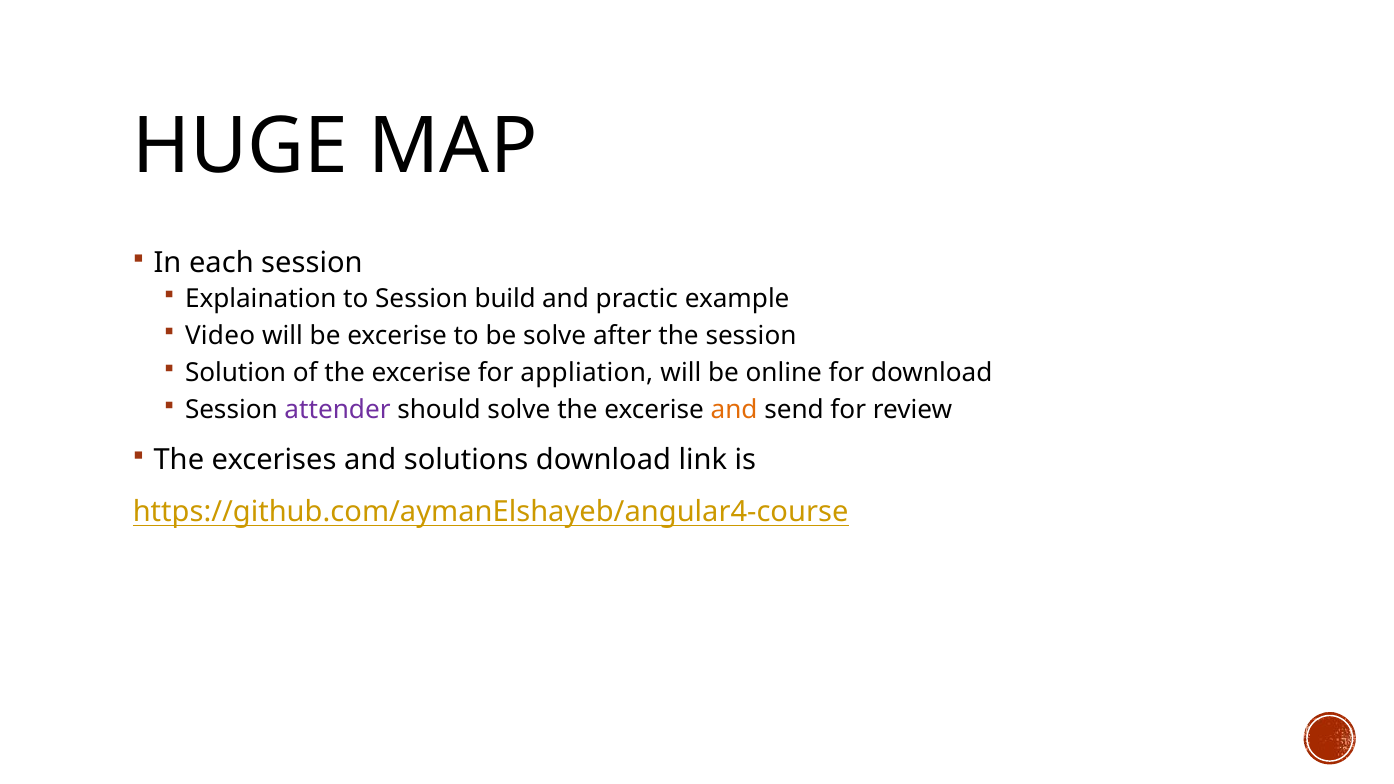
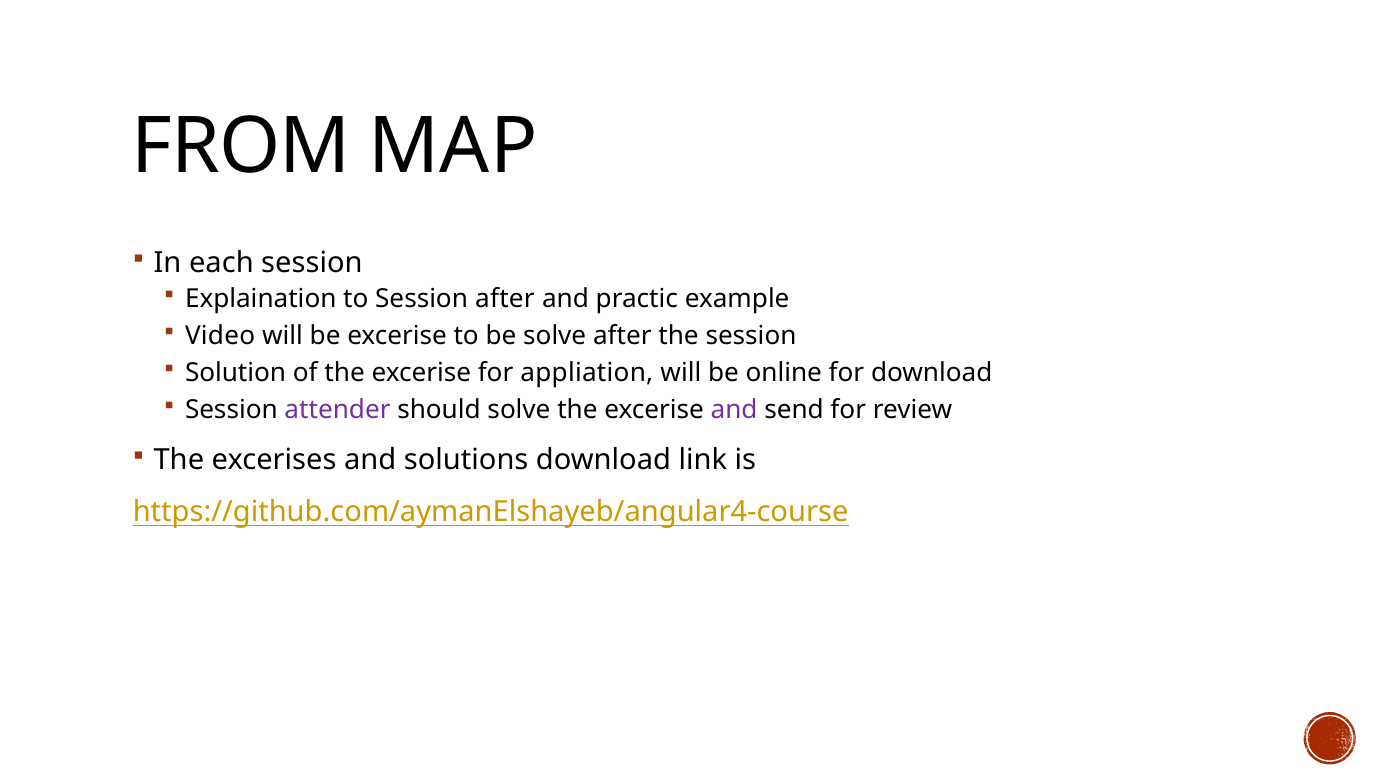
HUGE: HUGE -> FROM
Session build: build -> after
and at (734, 410) colour: orange -> purple
